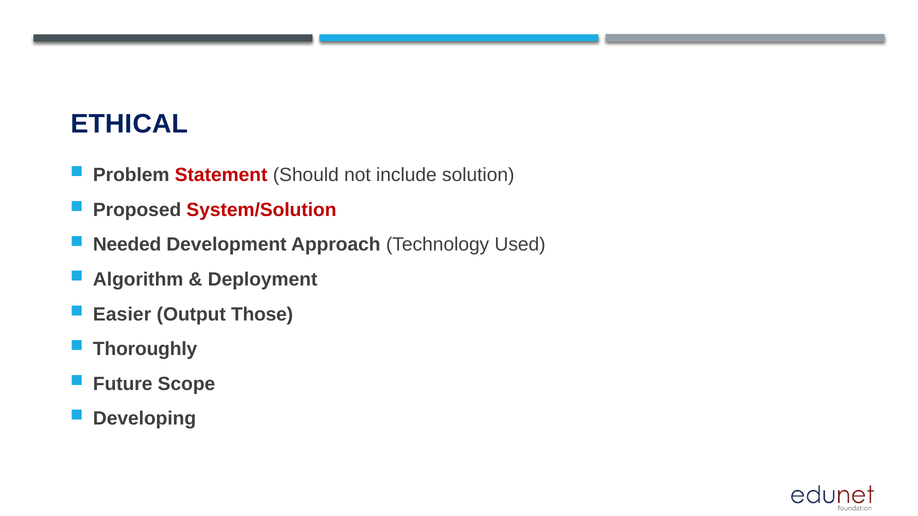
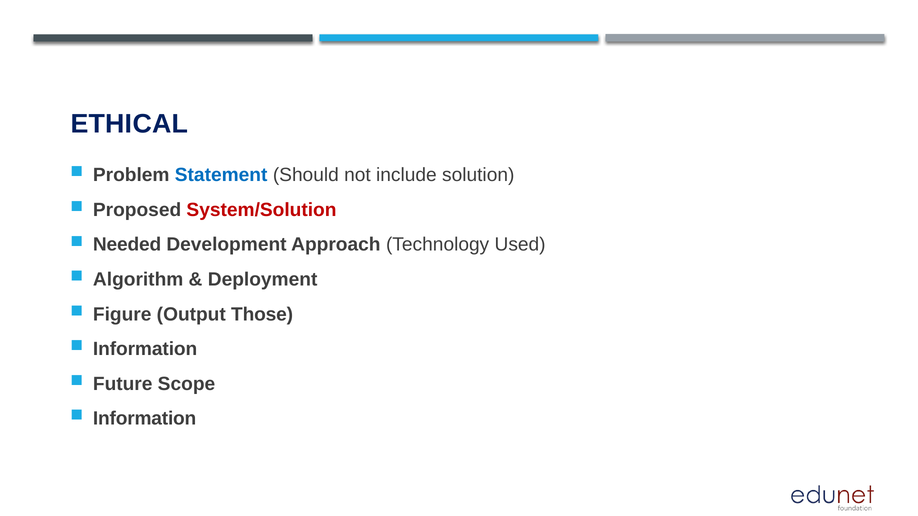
Statement colour: red -> blue
Easier: Easier -> Figure
Thoroughly at (145, 349): Thoroughly -> Information
Developing at (145, 419): Developing -> Information
